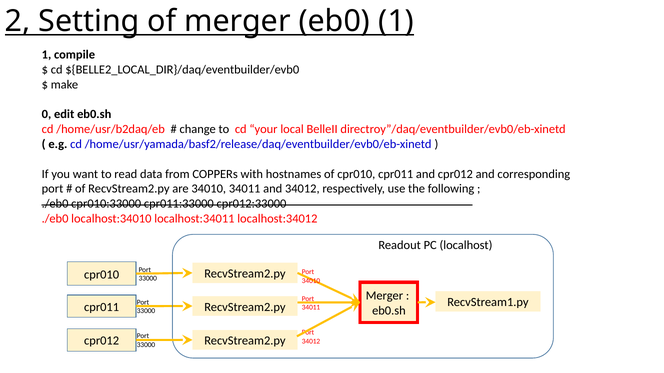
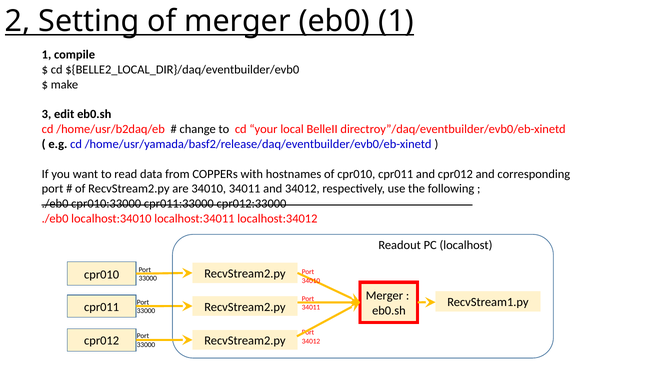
0: 0 -> 3
